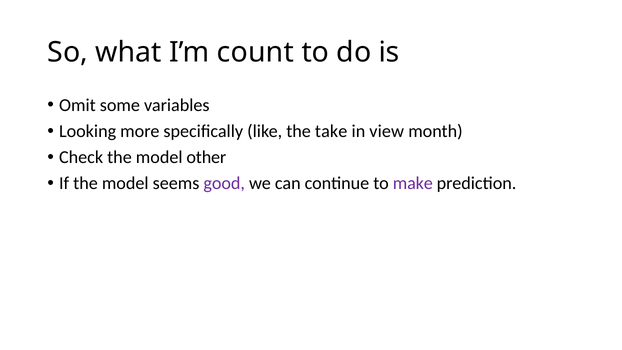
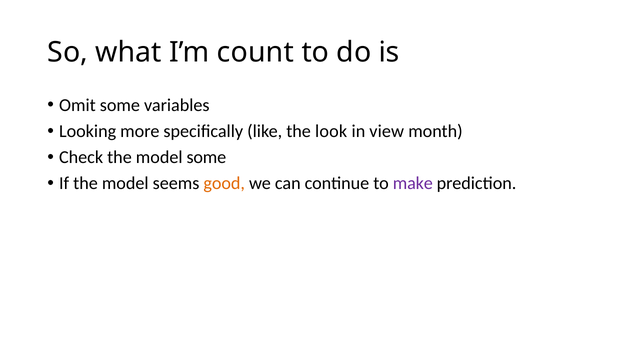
take: take -> look
model other: other -> some
good colour: purple -> orange
